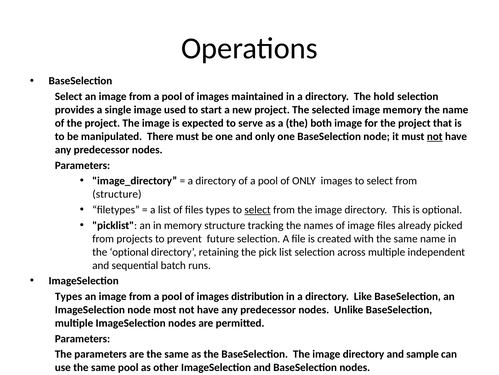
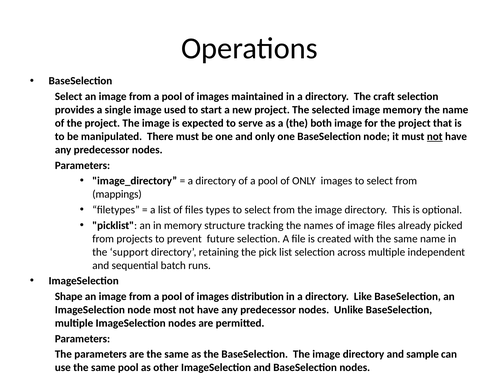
hold: hold -> craft
structure at (117, 194): structure -> mappings
select at (258, 209) underline: present -> none
the optional: optional -> support
Types at (69, 296): Types -> Shape
